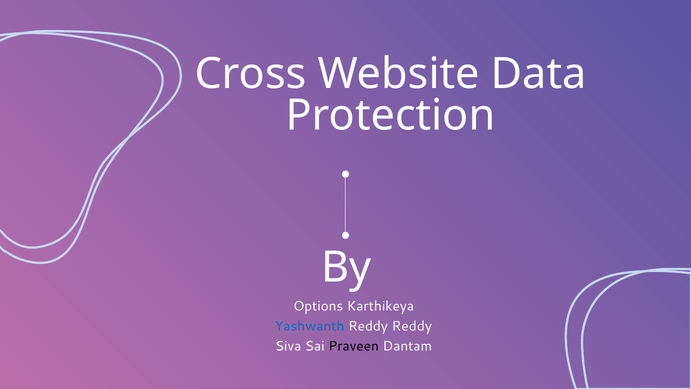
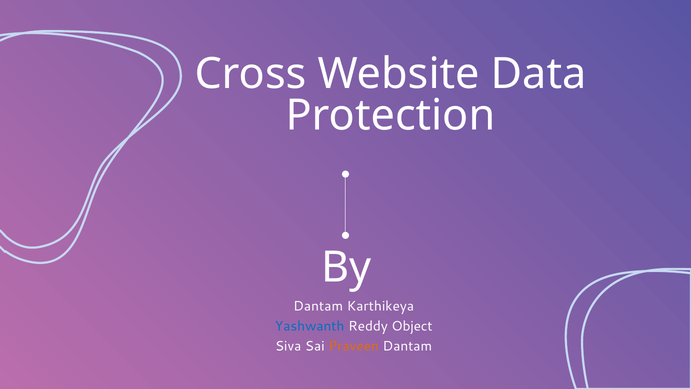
Options at (318, 306): Options -> Dantam
Reddy Reddy: Reddy -> Object
Praveen colour: black -> orange
